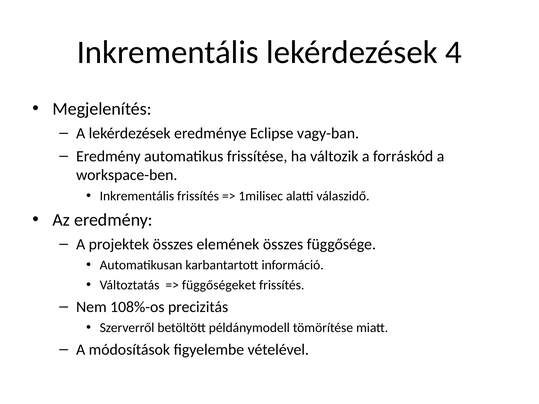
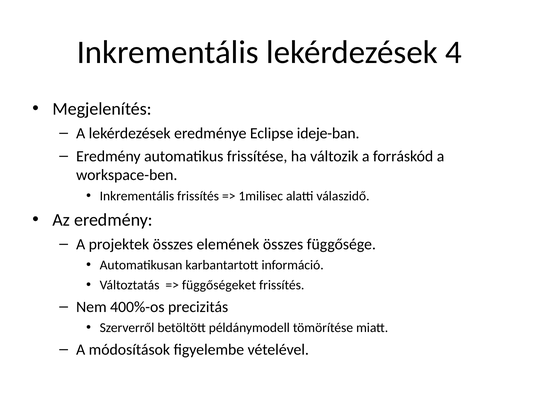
vagy-ban: vagy-ban -> ideje-ban
108%-os: 108%-os -> 400%-os
